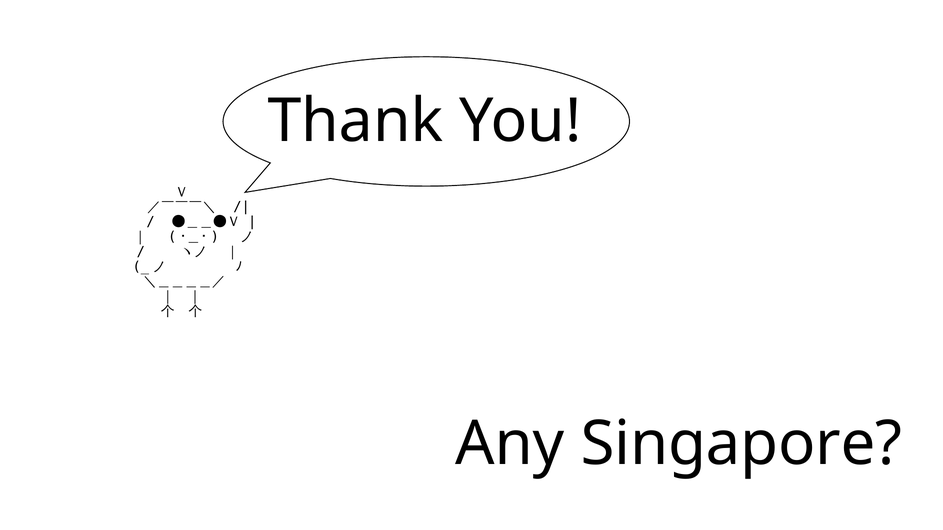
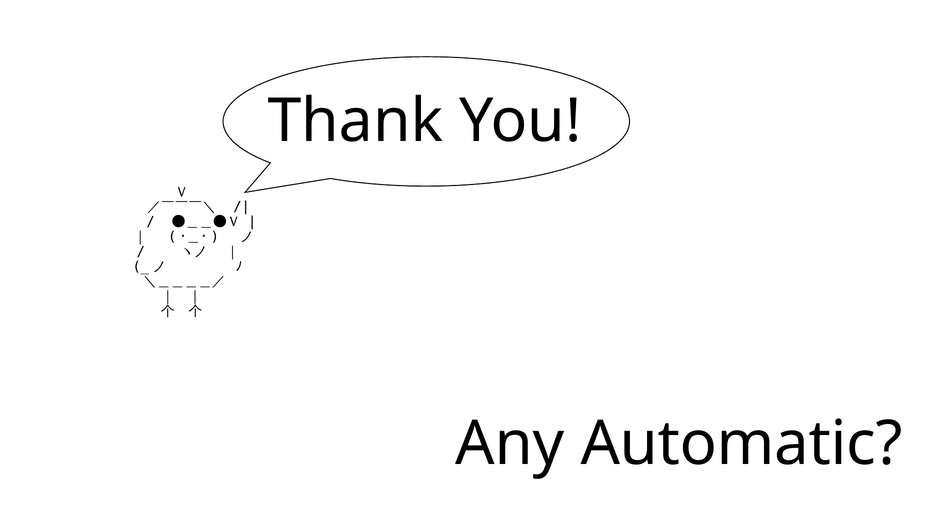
Singapore: Singapore -> Automatic
